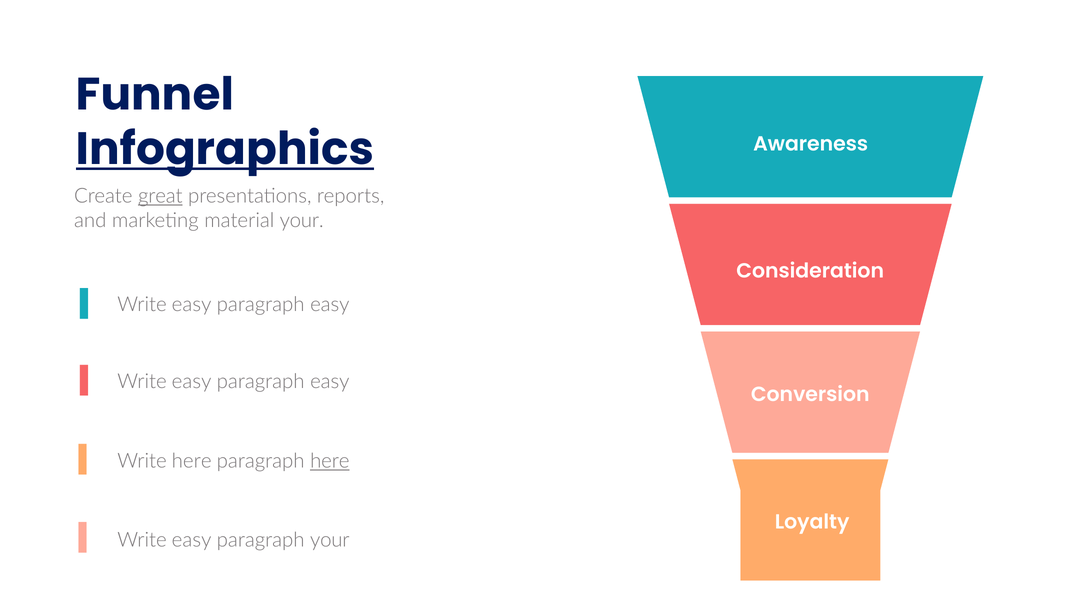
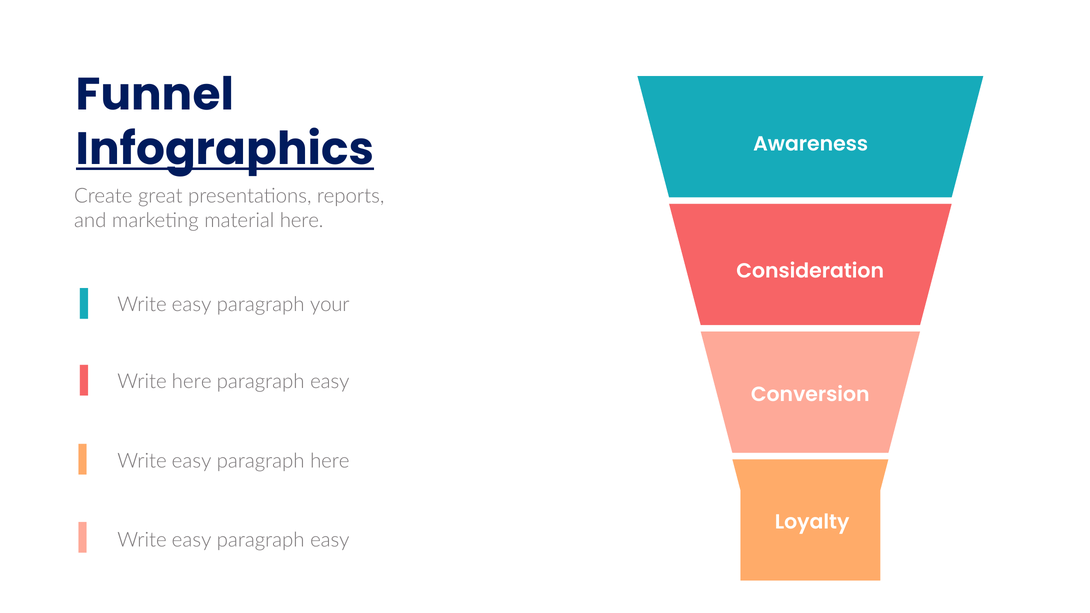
great underline: present -> none
material your: your -> here
easy at (330, 305): easy -> your
easy at (192, 382): easy -> here
here at (192, 461): here -> easy
here at (330, 461) underline: present -> none
your at (330, 540): your -> easy
